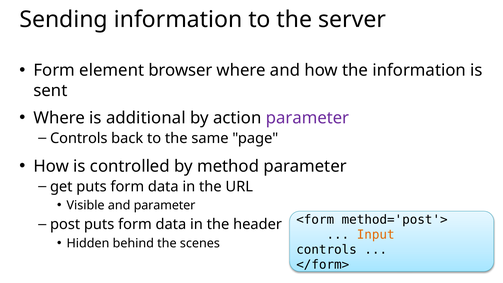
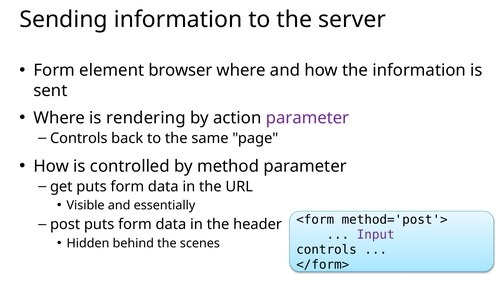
additional: additional -> rendering
and parameter: parameter -> essentially
Input colour: orange -> purple
